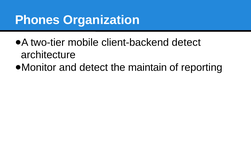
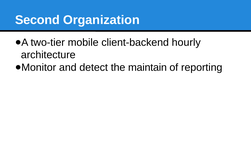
Phones: Phones -> Second
client-backend detect: detect -> hourly
